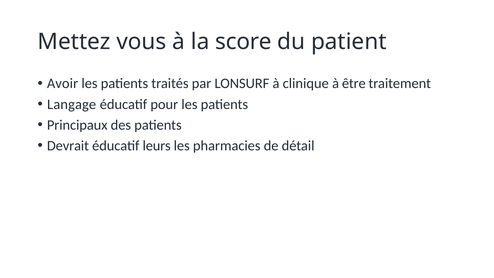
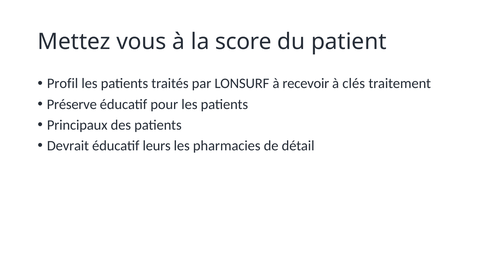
Avoir: Avoir -> Profil
clinique: clinique -> recevoir
être: être -> clés
Langage: Langage -> Préserve
